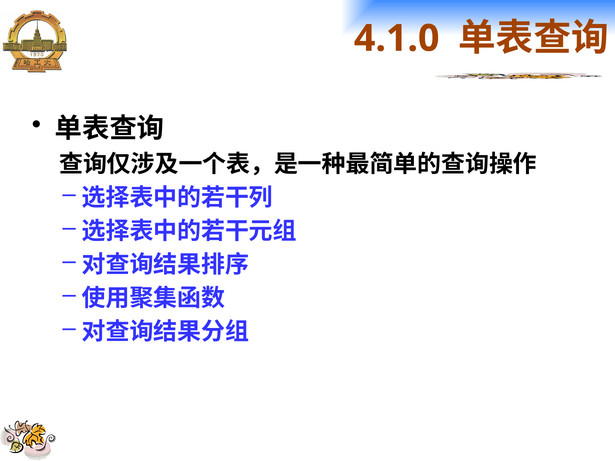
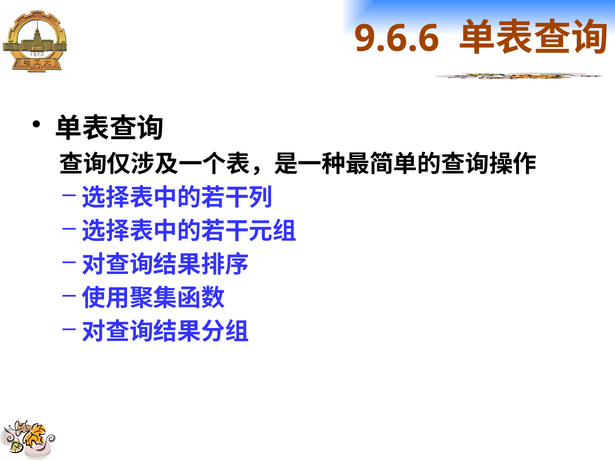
4.1.0: 4.1.0 -> 9.6.6
